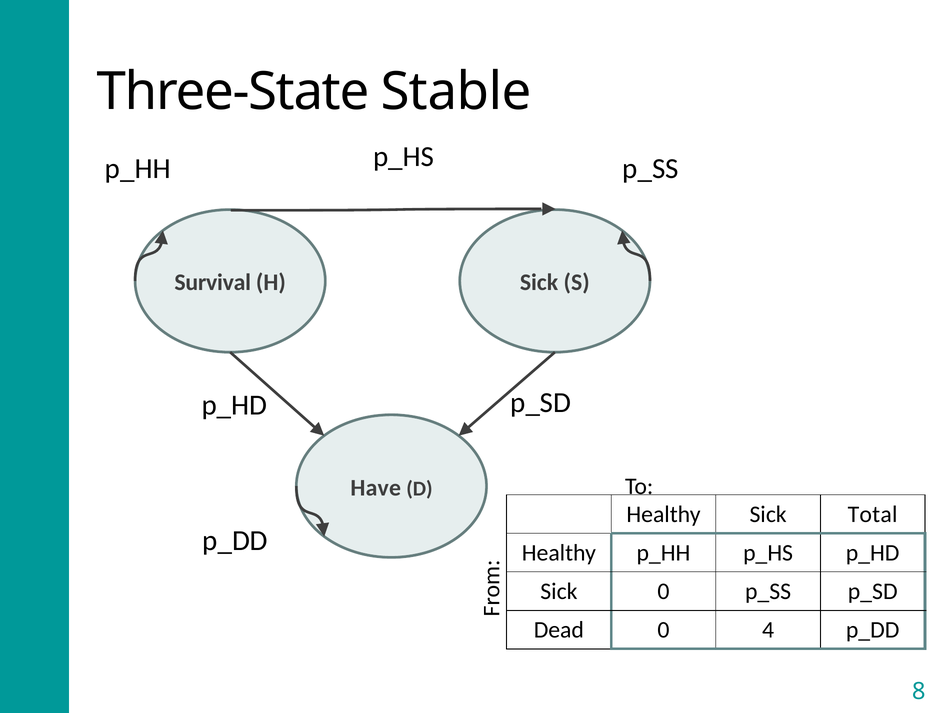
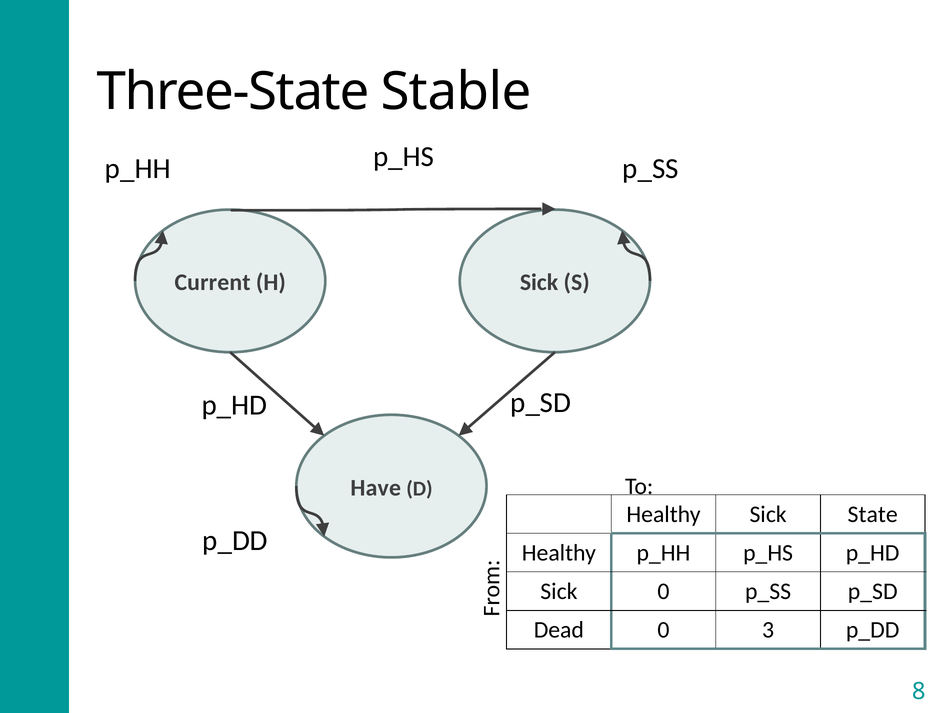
Survival: Survival -> Current
Total: Total -> State
4: 4 -> 3
